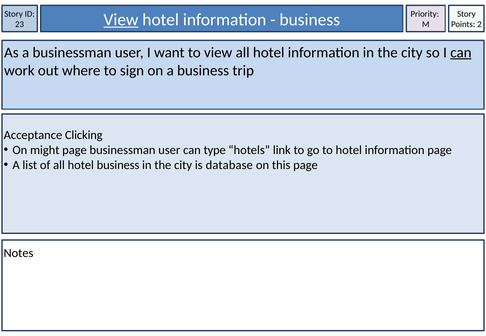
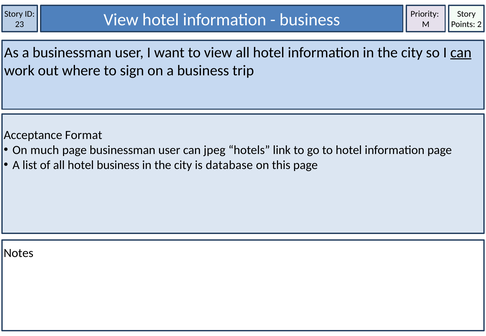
View at (121, 20) underline: present -> none
Clicking: Clicking -> Format
might: might -> much
type: type -> jpeg
